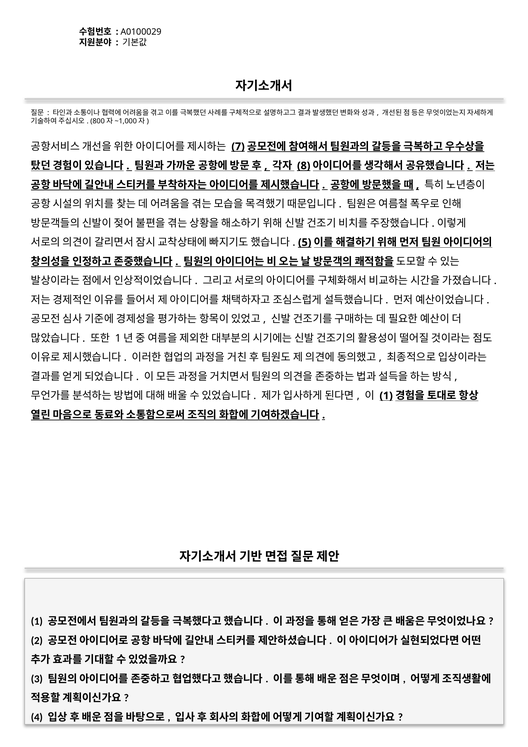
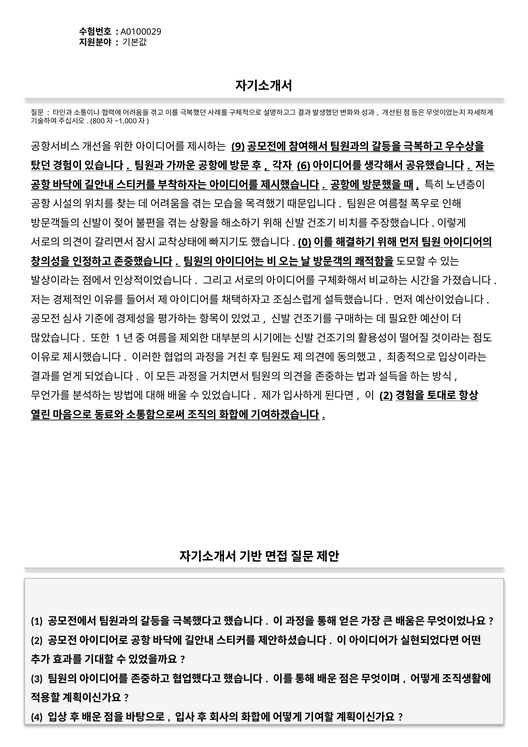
7: 7 -> 9
8: 8 -> 6
5: 5 -> 0
1 at (386, 396): 1 -> 2
